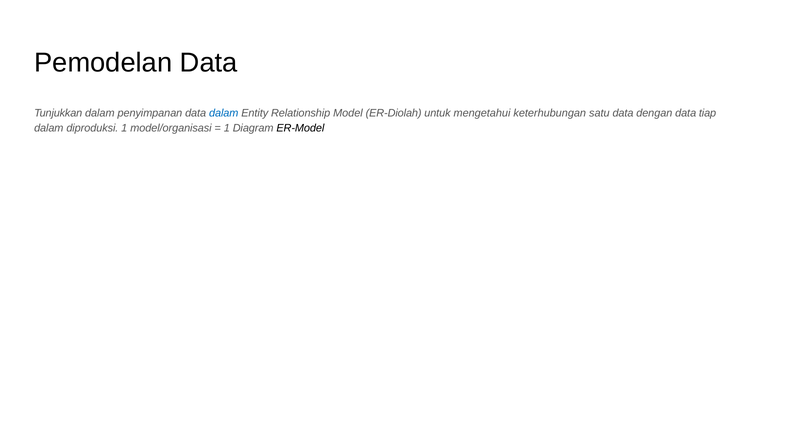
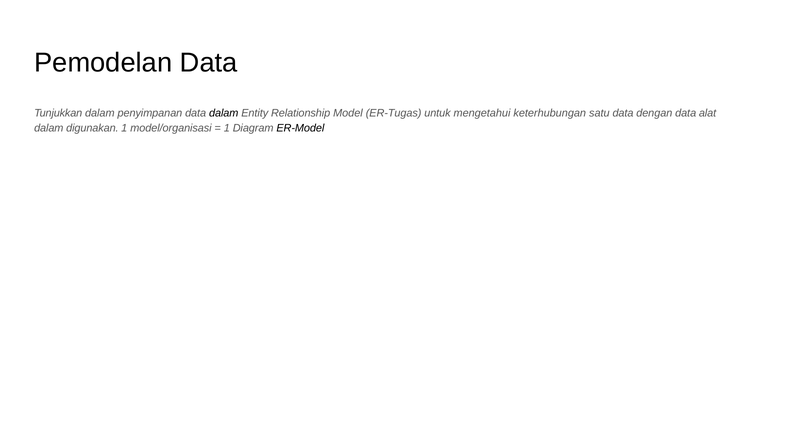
dalam at (224, 113) colour: blue -> black
ER-Diolah: ER-Diolah -> ER-Tugas
tiap: tiap -> alat
diproduksi: diproduksi -> digunakan
